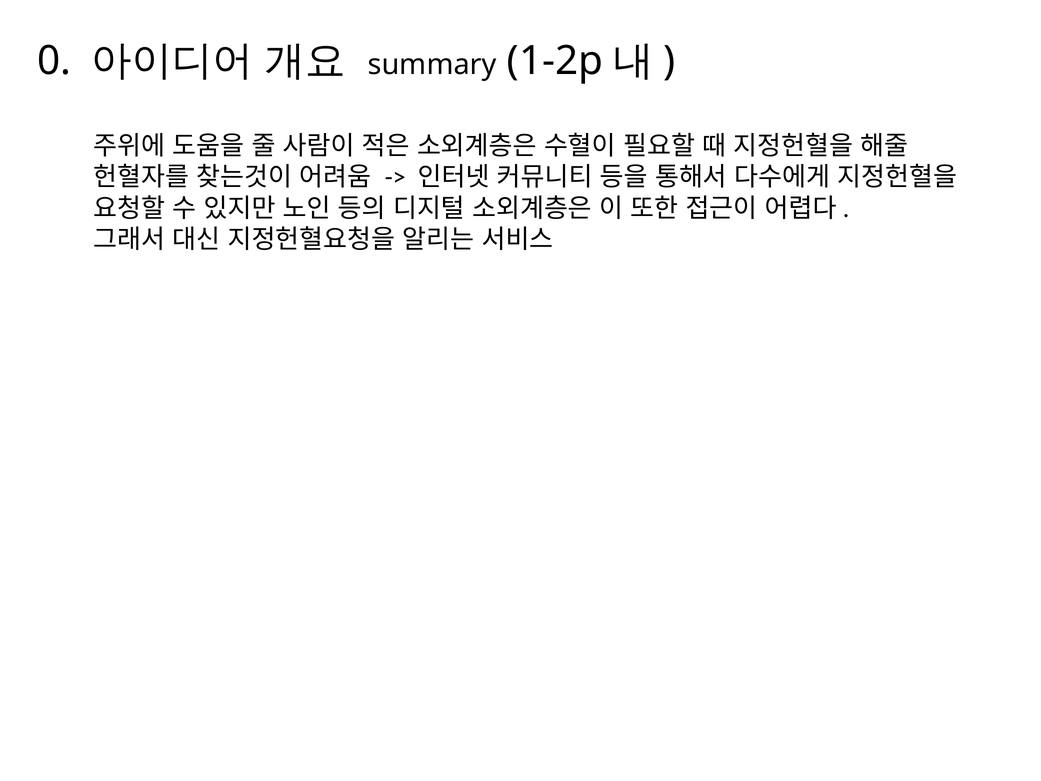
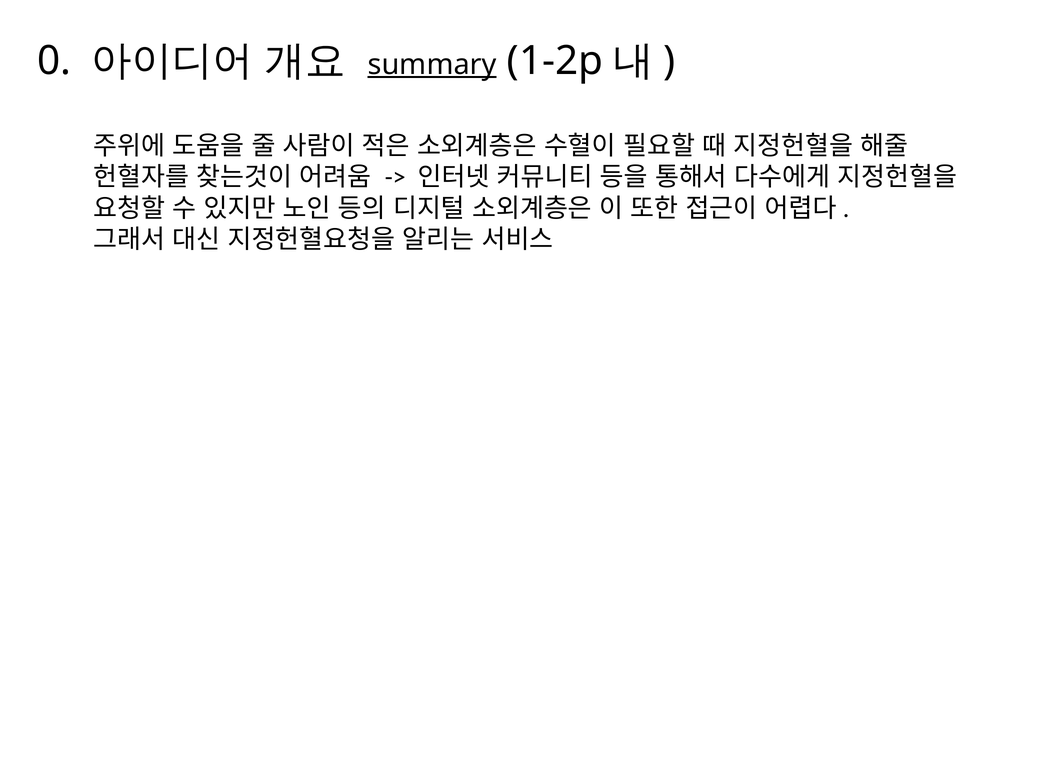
summary underline: none -> present
